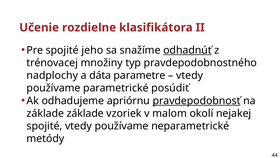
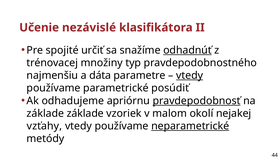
rozdielne: rozdielne -> nezávislé
jeho: jeho -> určiť
nadplochy: nadplochy -> najmenšiu
vtedy at (190, 75) underline: none -> present
spojité at (44, 126): spojité -> vzťahy
neparametrické underline: none -> present
